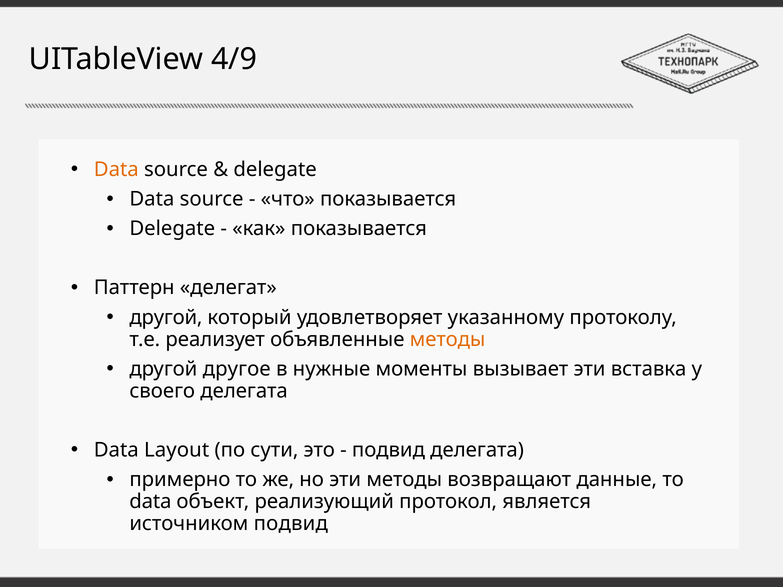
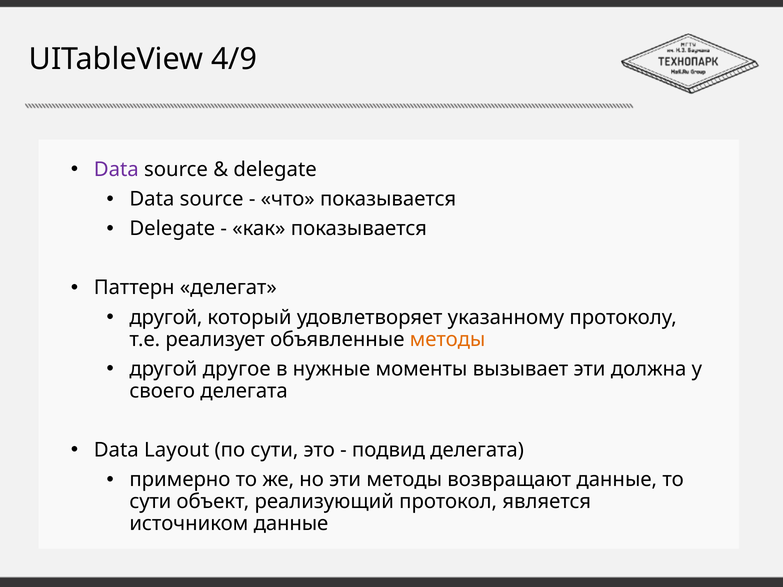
Data at (116, 170) colour: orange -> purple
вставка: вставка -> должна
data at (150, 502): data -> сути
источником подвид: подвид -> данные
